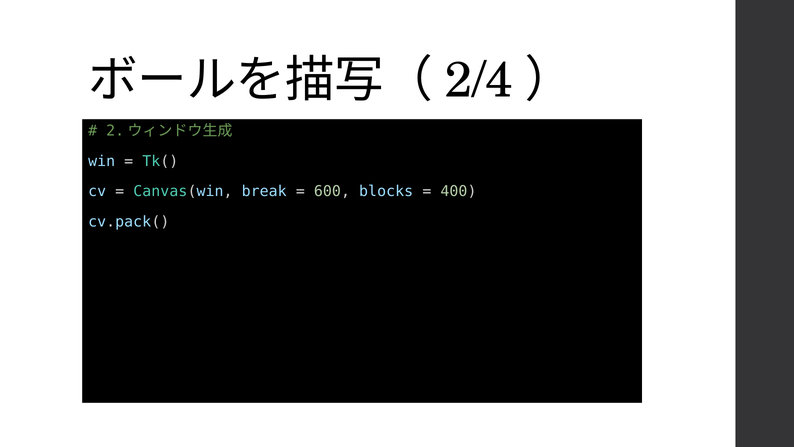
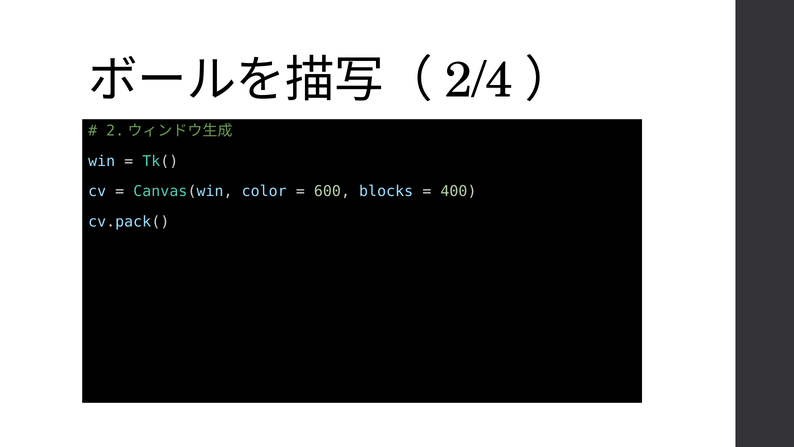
break: break -> color
